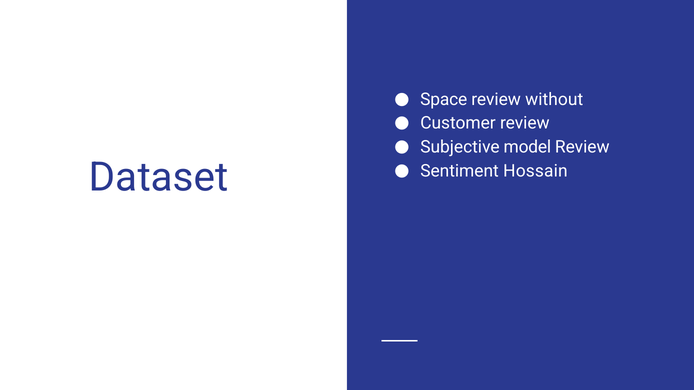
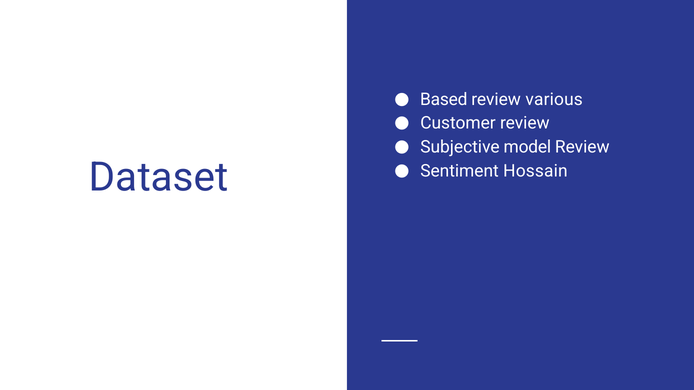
Space: Space -> Based
without: without -> various
